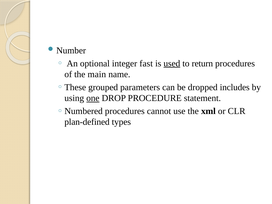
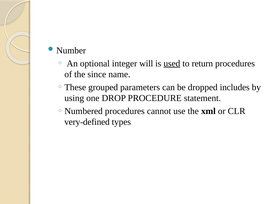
fast: fast -> will
main: main -> since
one underline: present -> none
plan-defined: plan-defined -> very-defined
